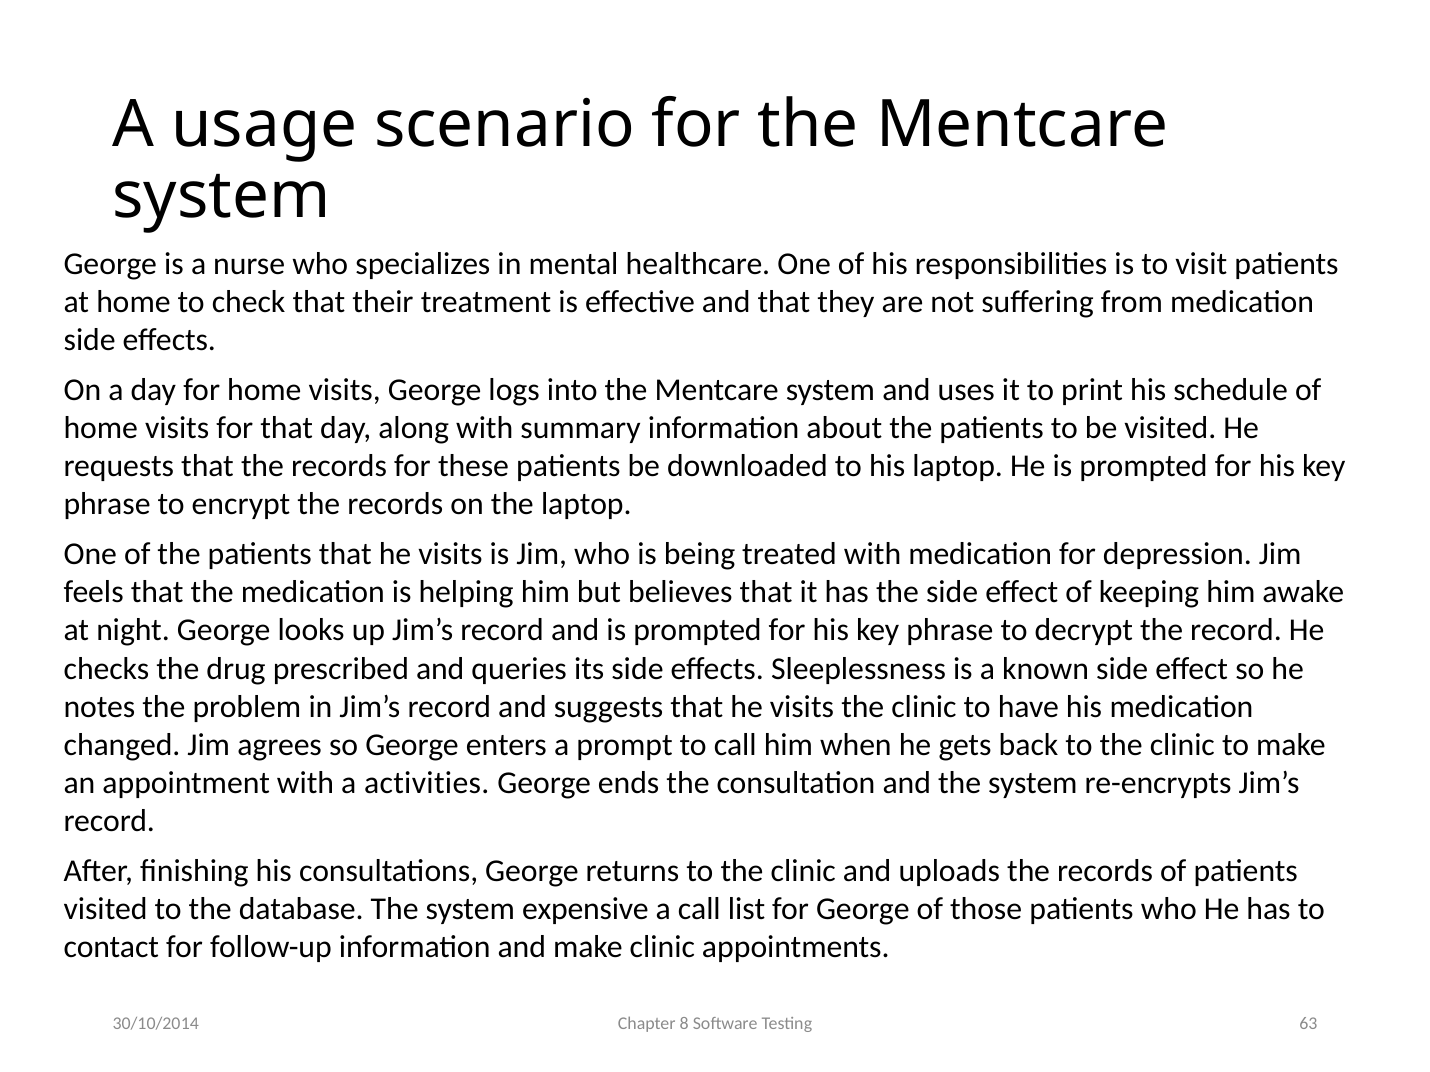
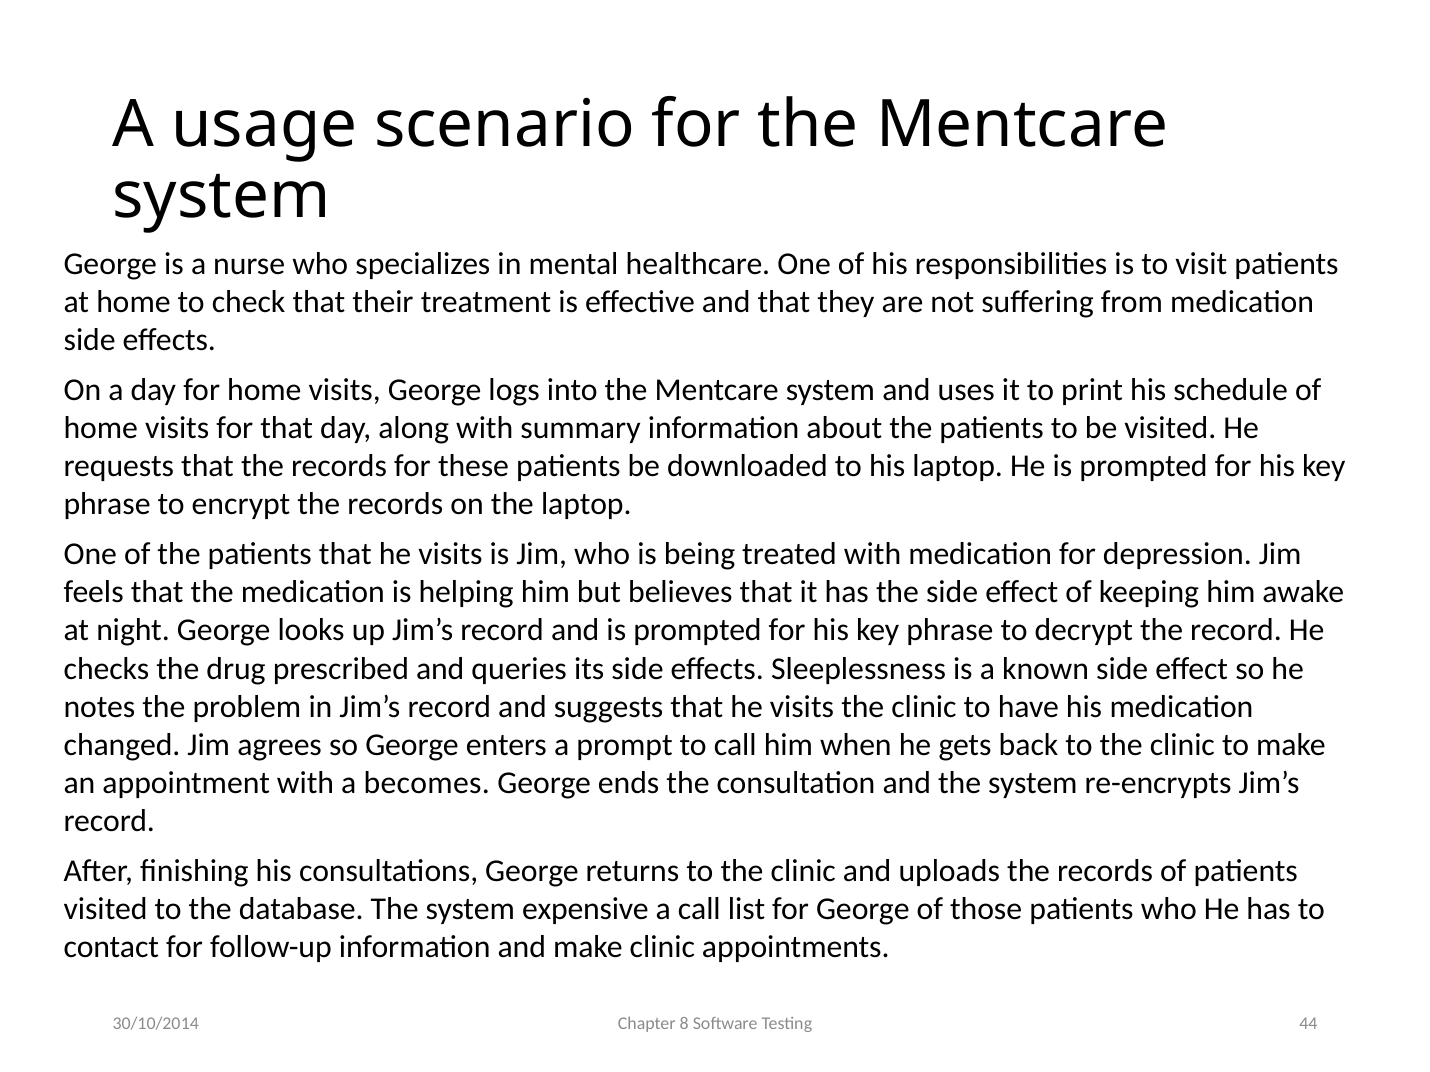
activities: activities -> becomes
63: 63 -> 44
